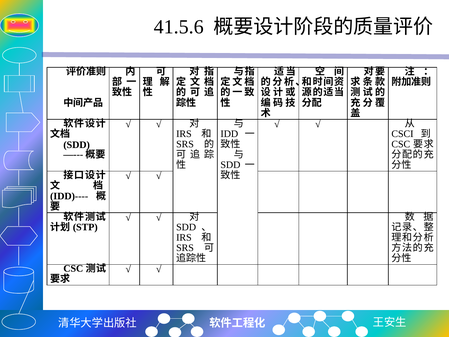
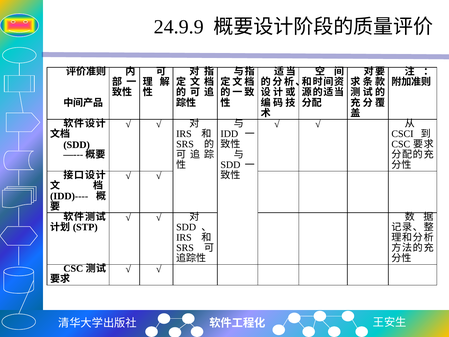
41.5.6: 41.5.6 -> 24.9.9
